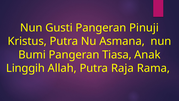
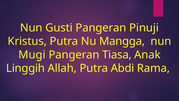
Asmana: Asmana -> Mangga
Bumi: Bumi -> Mugi
Raja: Raja -> Abdi
